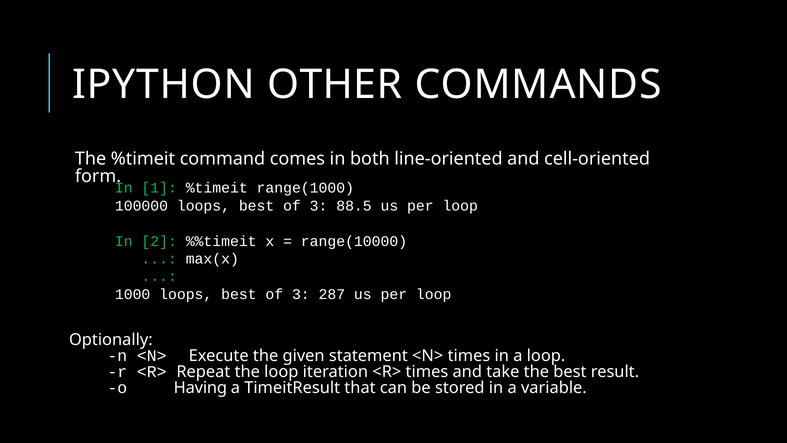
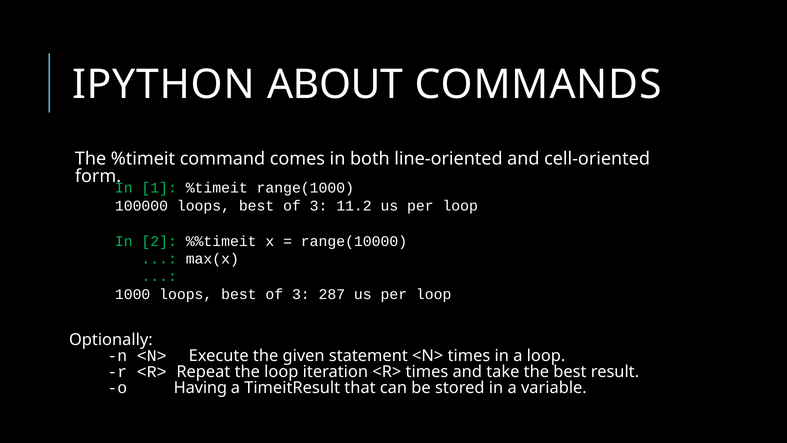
OTHER: OTHER -> ABOUT
88.5: 88.5 -> 11.2
